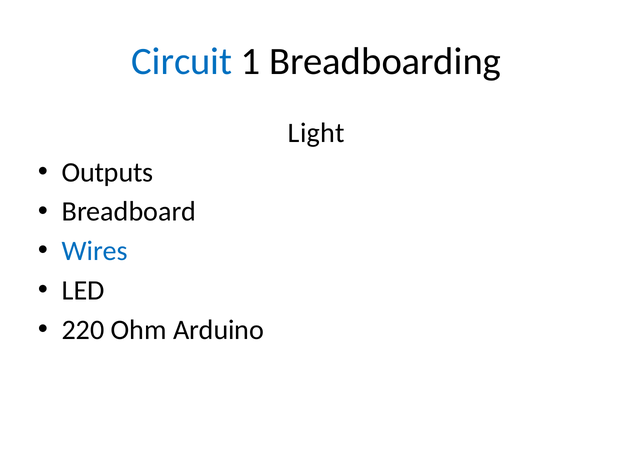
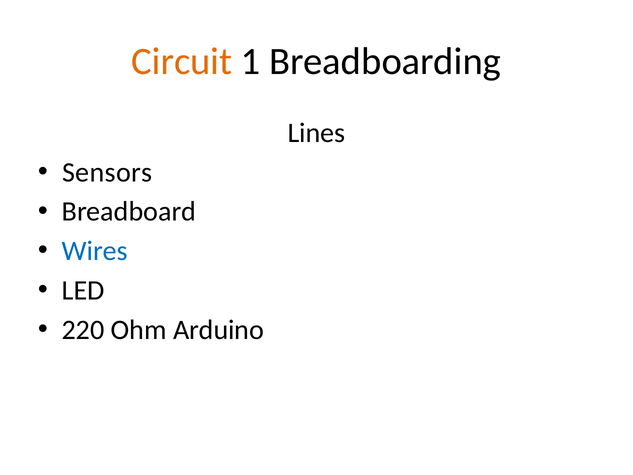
Circuit colour: blue -> orange
Light: Light -> Lines
Outputs: Outputs -> Sensors
